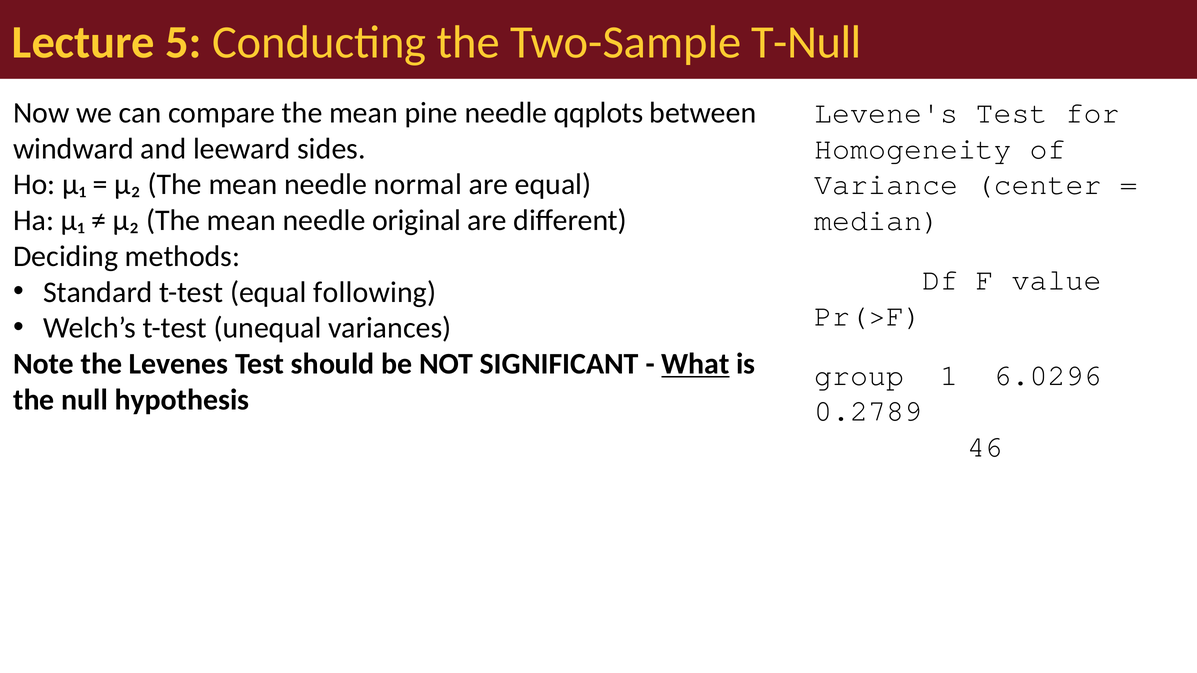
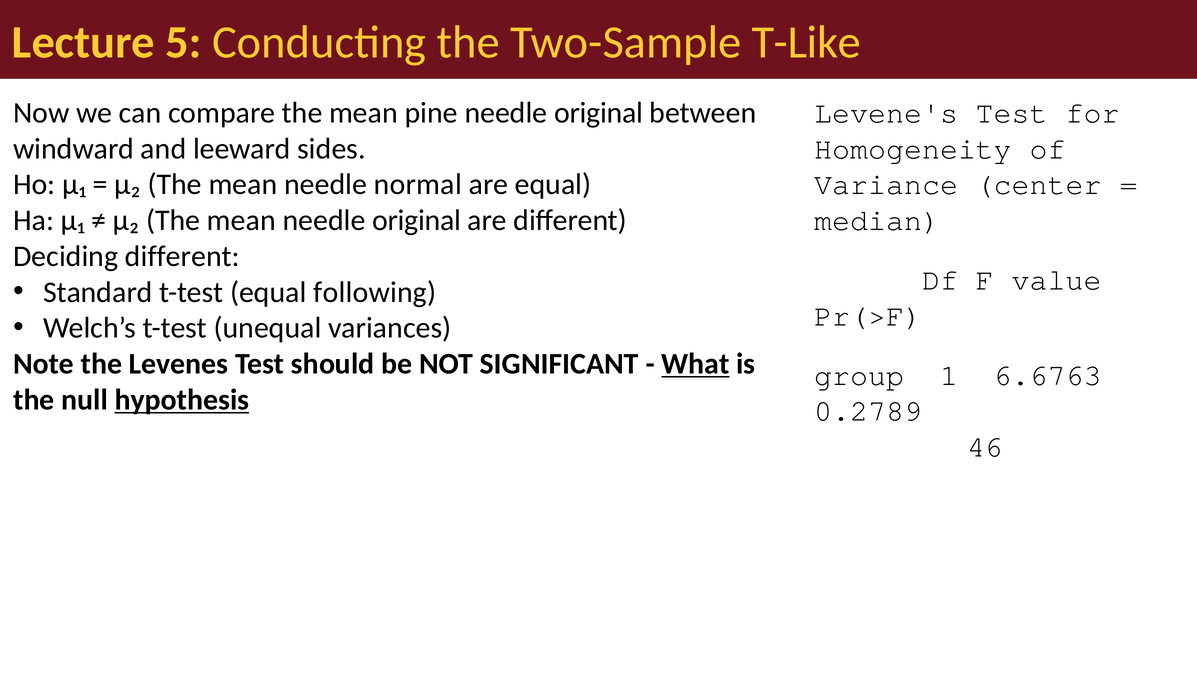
T-Null: T-Null -> T-Like
pine needle qqplots: qqplots -> original
Deciding methods: methods -> different
6.0296: 6.0296 -> 6.6763
hypothesis underline: none -> present
